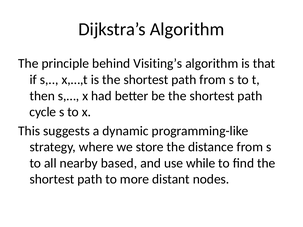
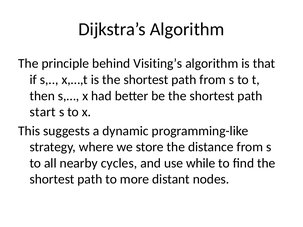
cycle: cycle -> start
based: based -> cycles
